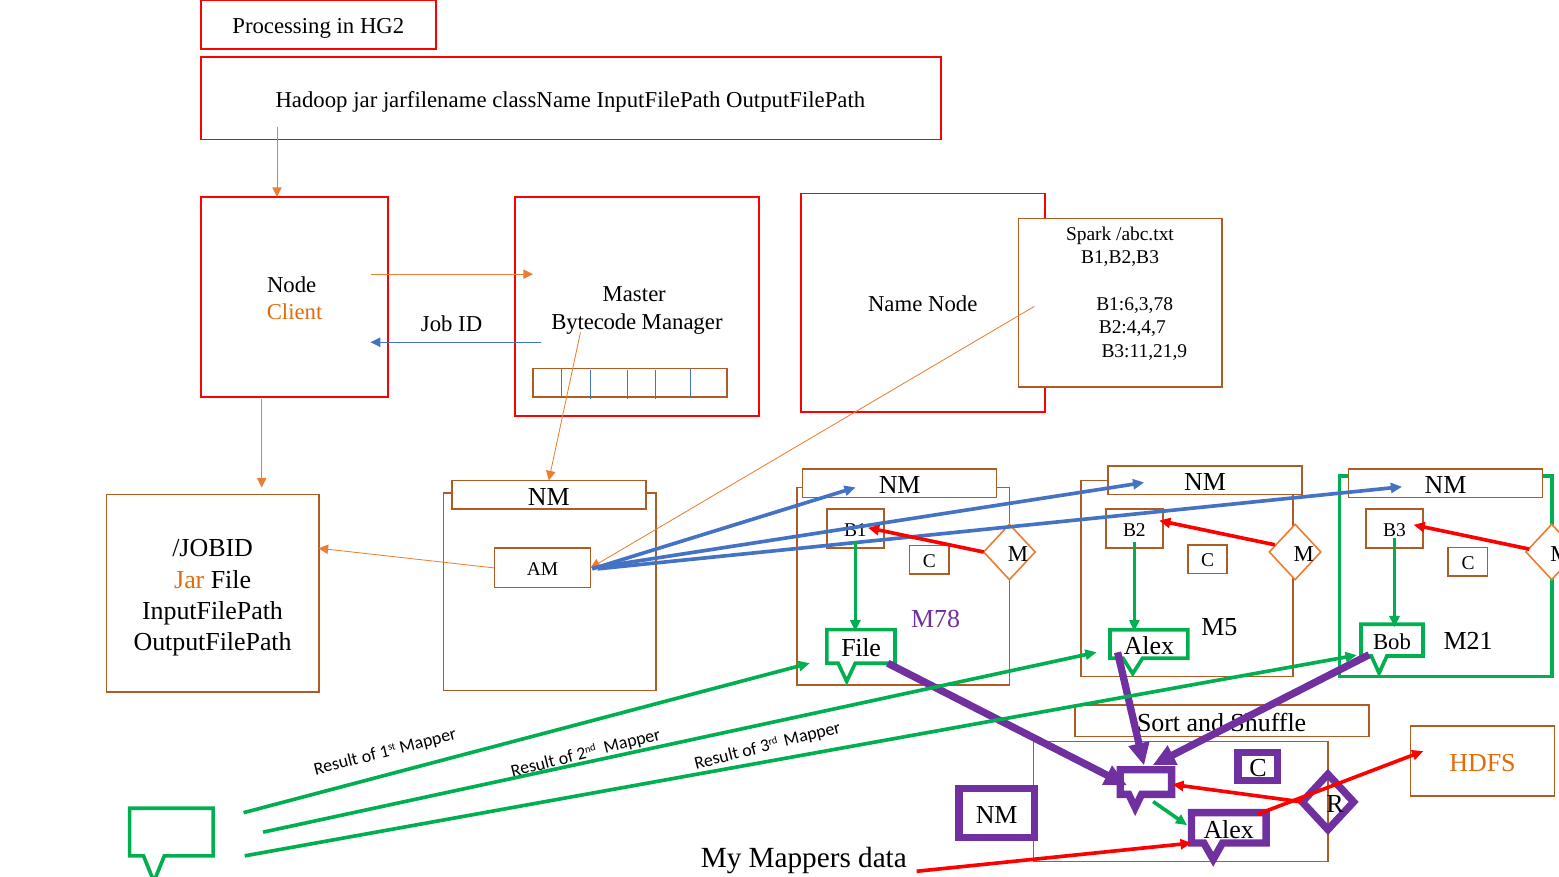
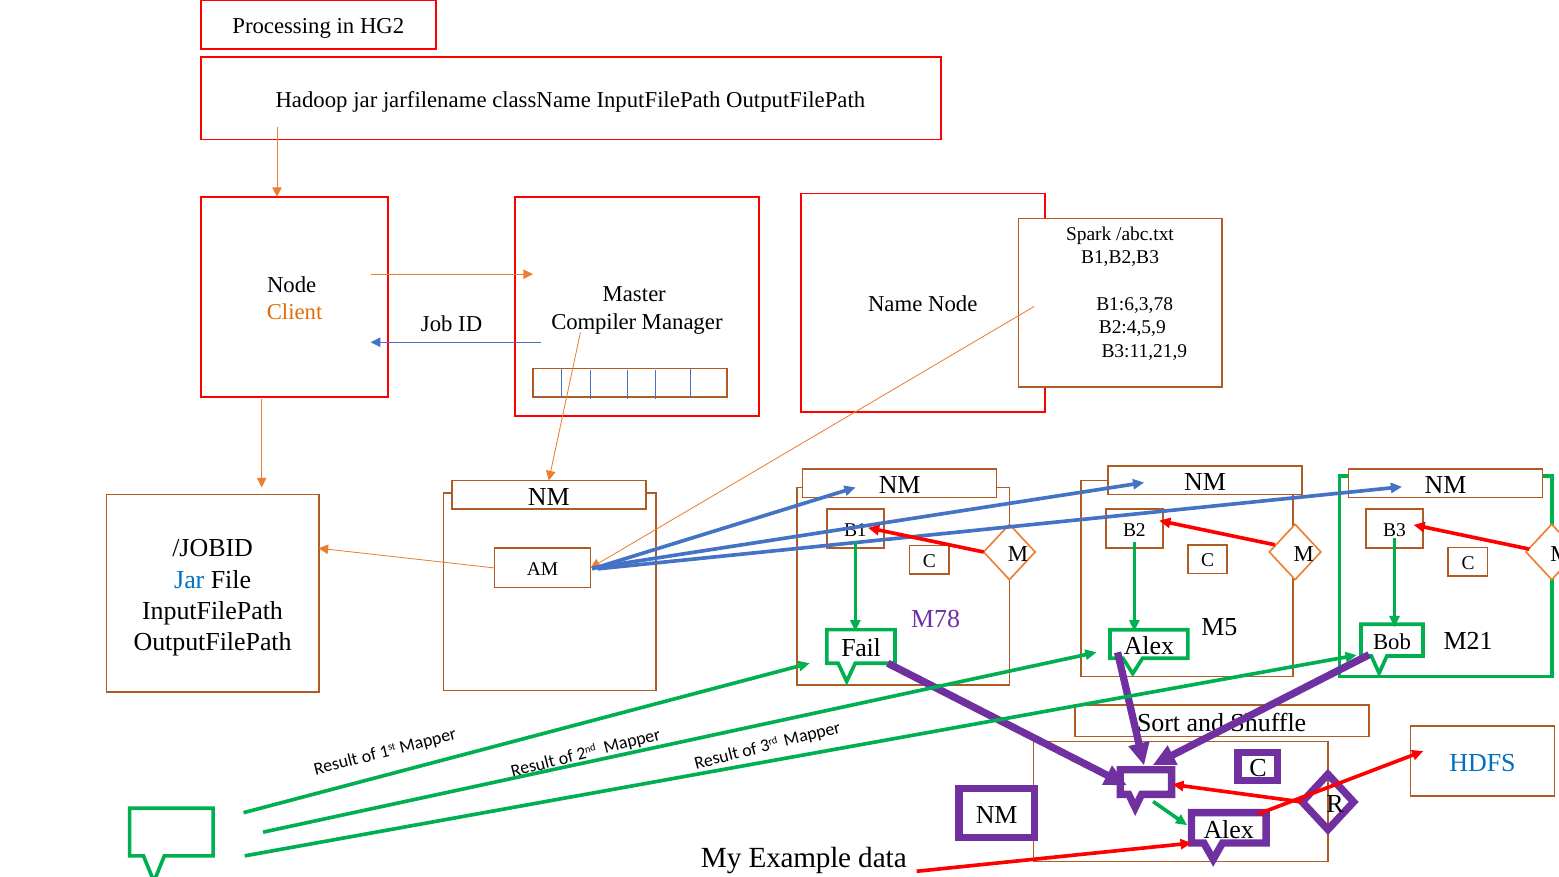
Bytecode: Bytecode -> Compiler
B2:4,4,7: B2:4,4,7 -> B2:4,5,9
Jar at (189, 579) colour: orange -> blue
File at (861, 648): File -> Fail
HDFS colour: orange -> blue
Mappers: Mappers -> Example
